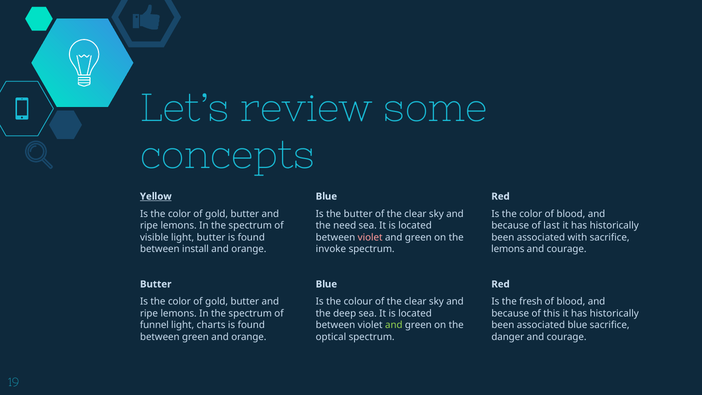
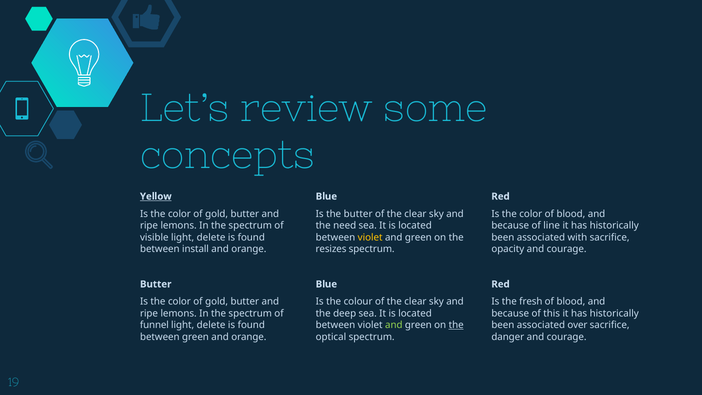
last: last -> line
visible light butter: butter -> delete
violet at (370, 237) colour: pink -> yellow
invoke: invoke -> resizes
lemons at (508, 249): lemons -> opacity
charts at (211, 325): charts -> delete
the at (456, 325) underline: none -> present
associated blue: blue -> over
